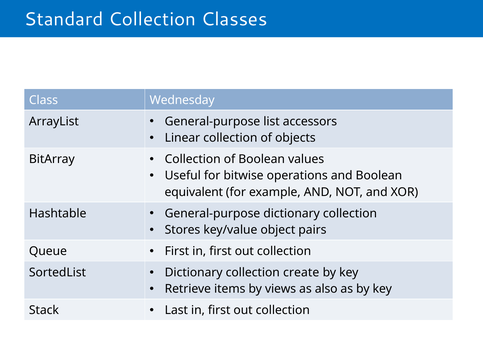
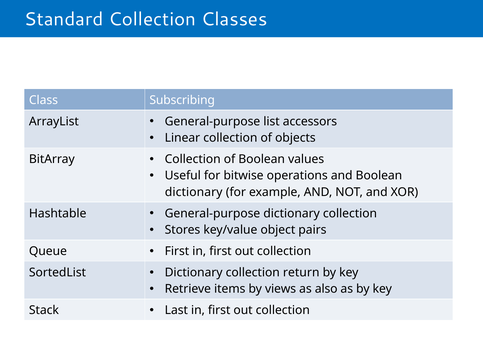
Wednesday: Wednesday -> Subscribing
equivalent at (194, 192): equivalent -> dictionary
create: create -> return
